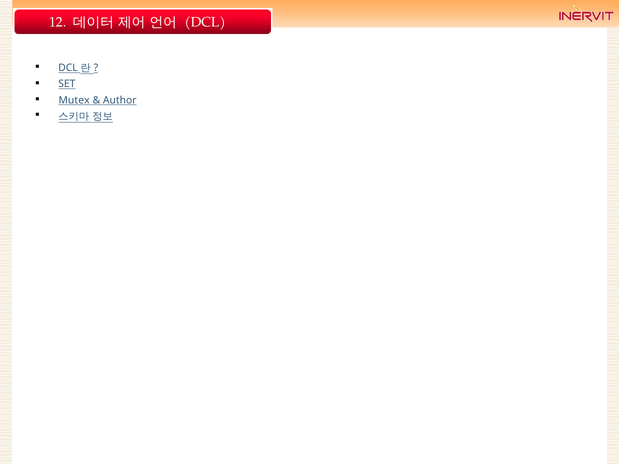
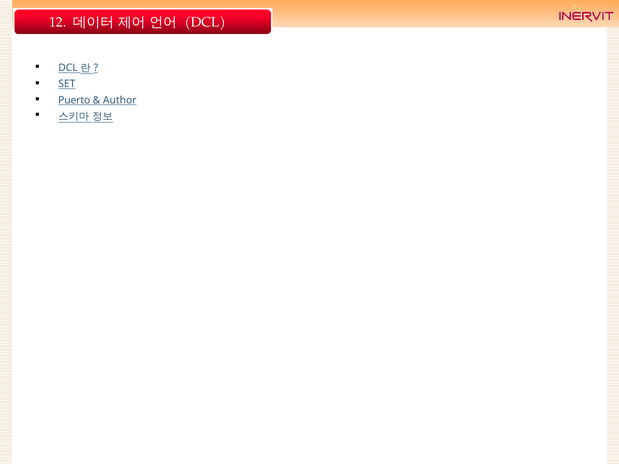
Mutex: Mutex -> Puerto
